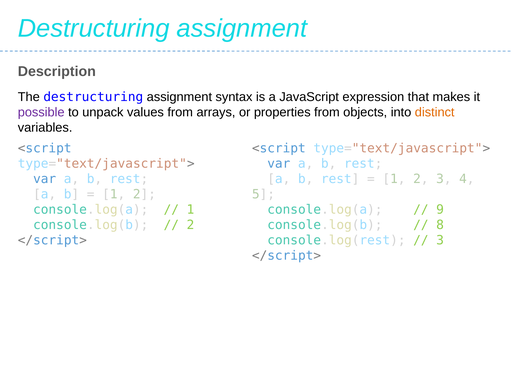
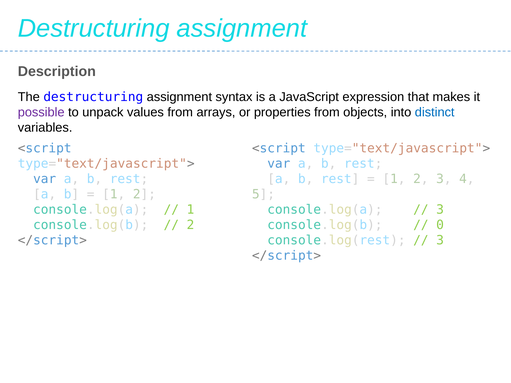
distinct colour: orange -> blue
9 at (440, 210): 9 -> 3
8: 8 -> 0
